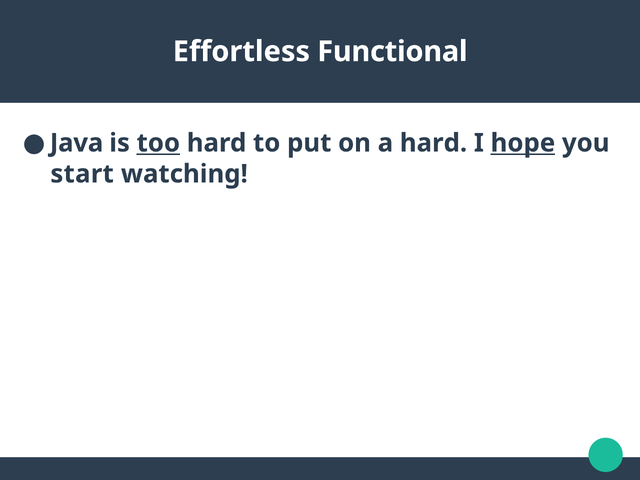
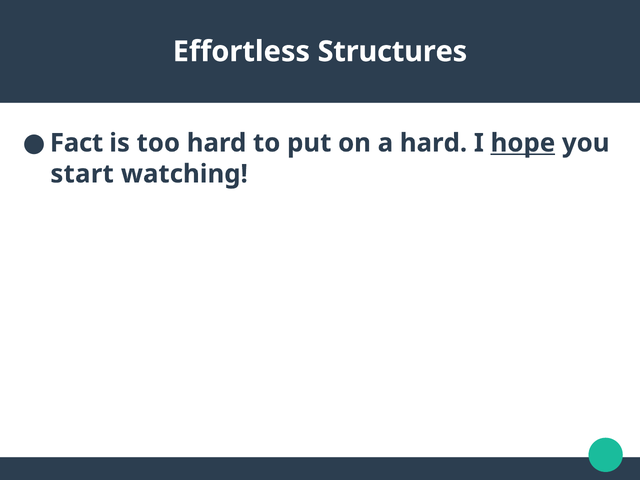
Functional: Functional -> Structures
Java: Java -> Fact
too underline: present -> none
